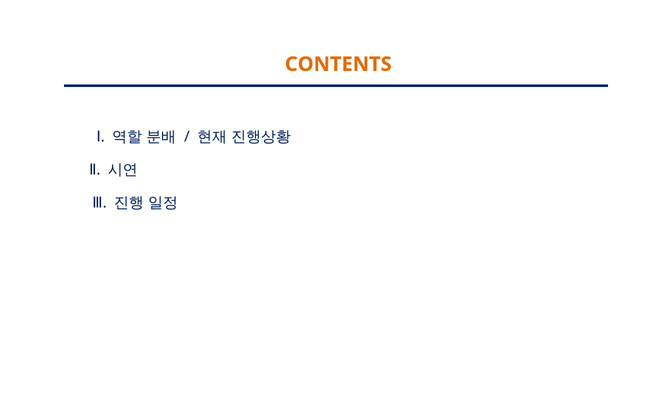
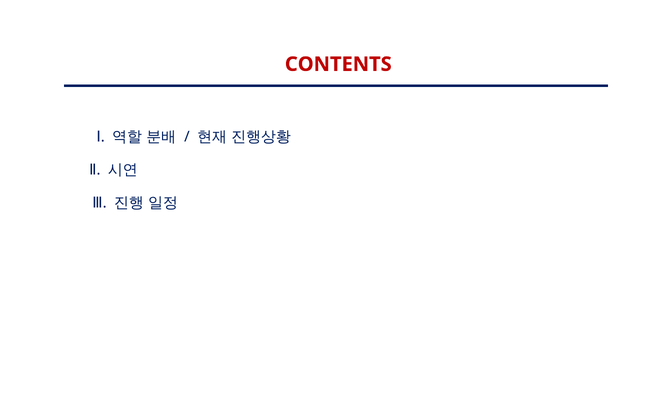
CONTENTS colour: orange -> red
